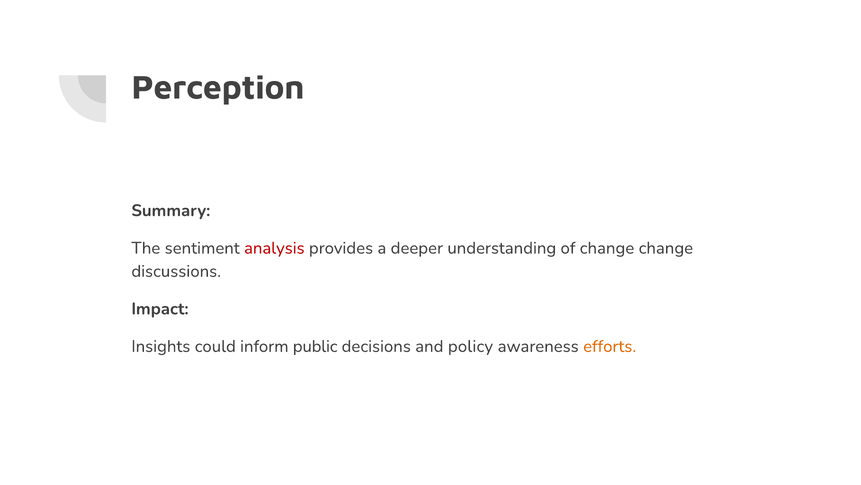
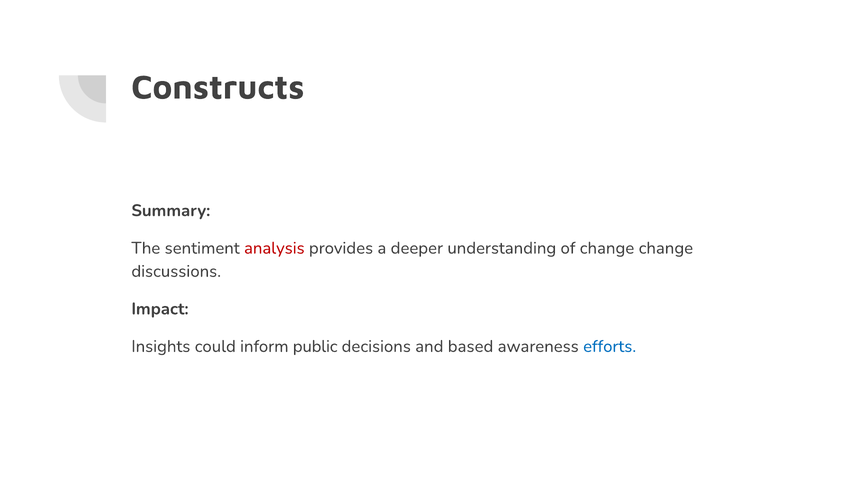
Perception: Perception -> Constructs
policy: policy -> based
efforts colour: orange -> blue
